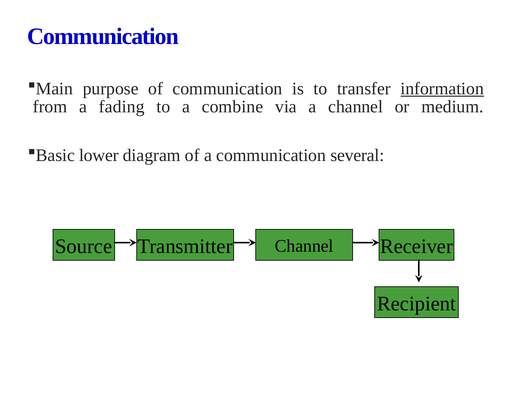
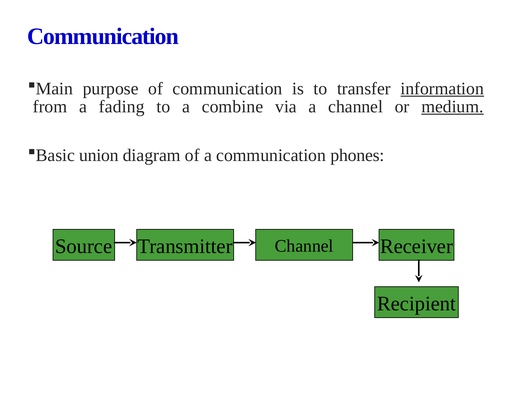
medium underline: none -> present
lower: lower -> union
several: several -> phones
